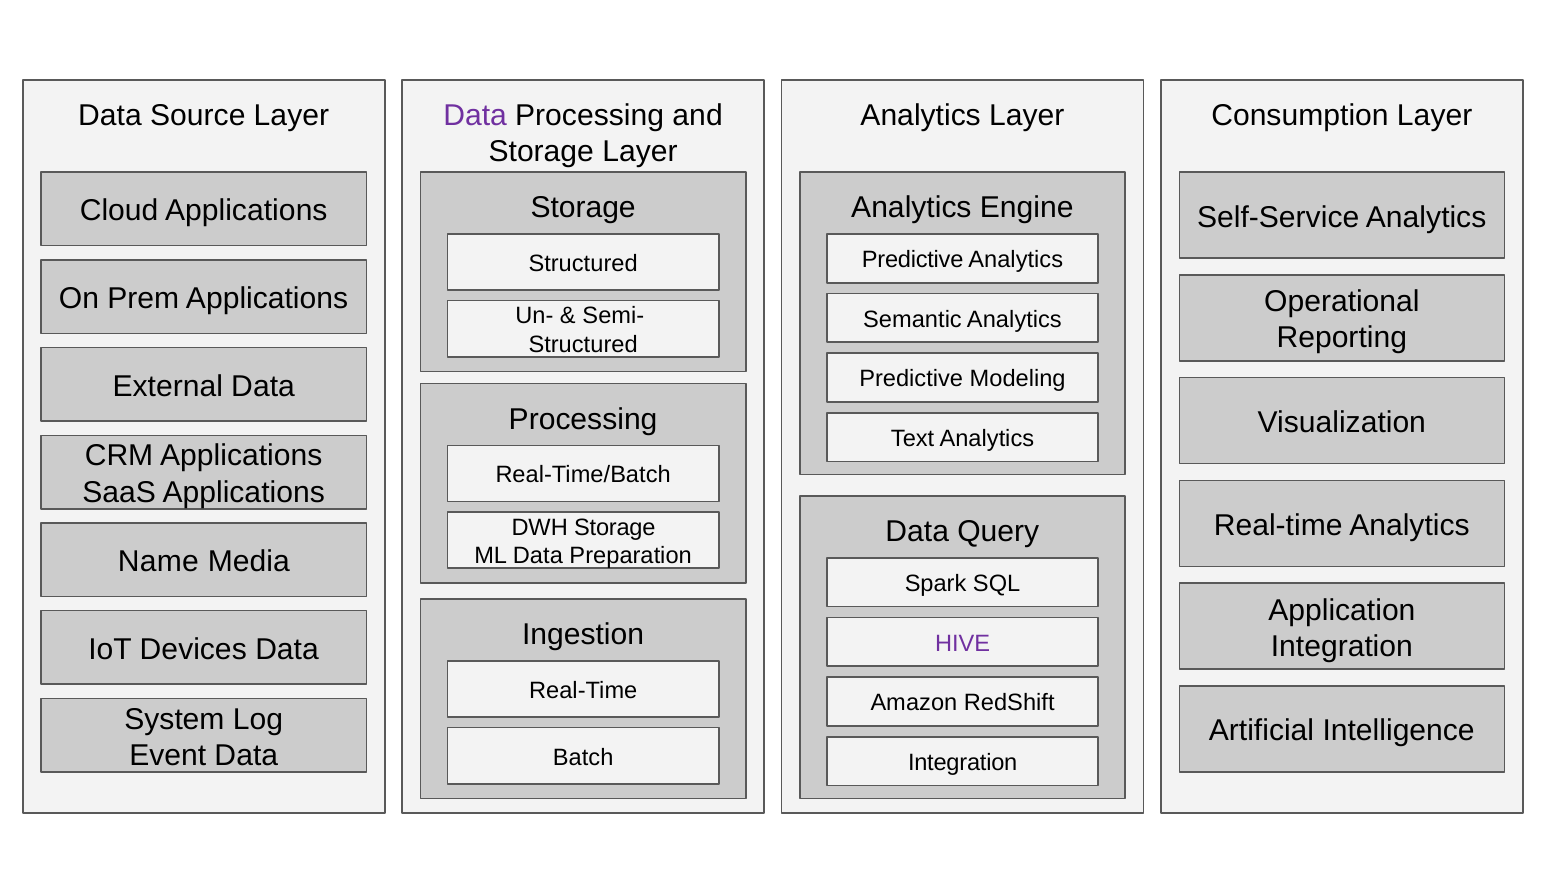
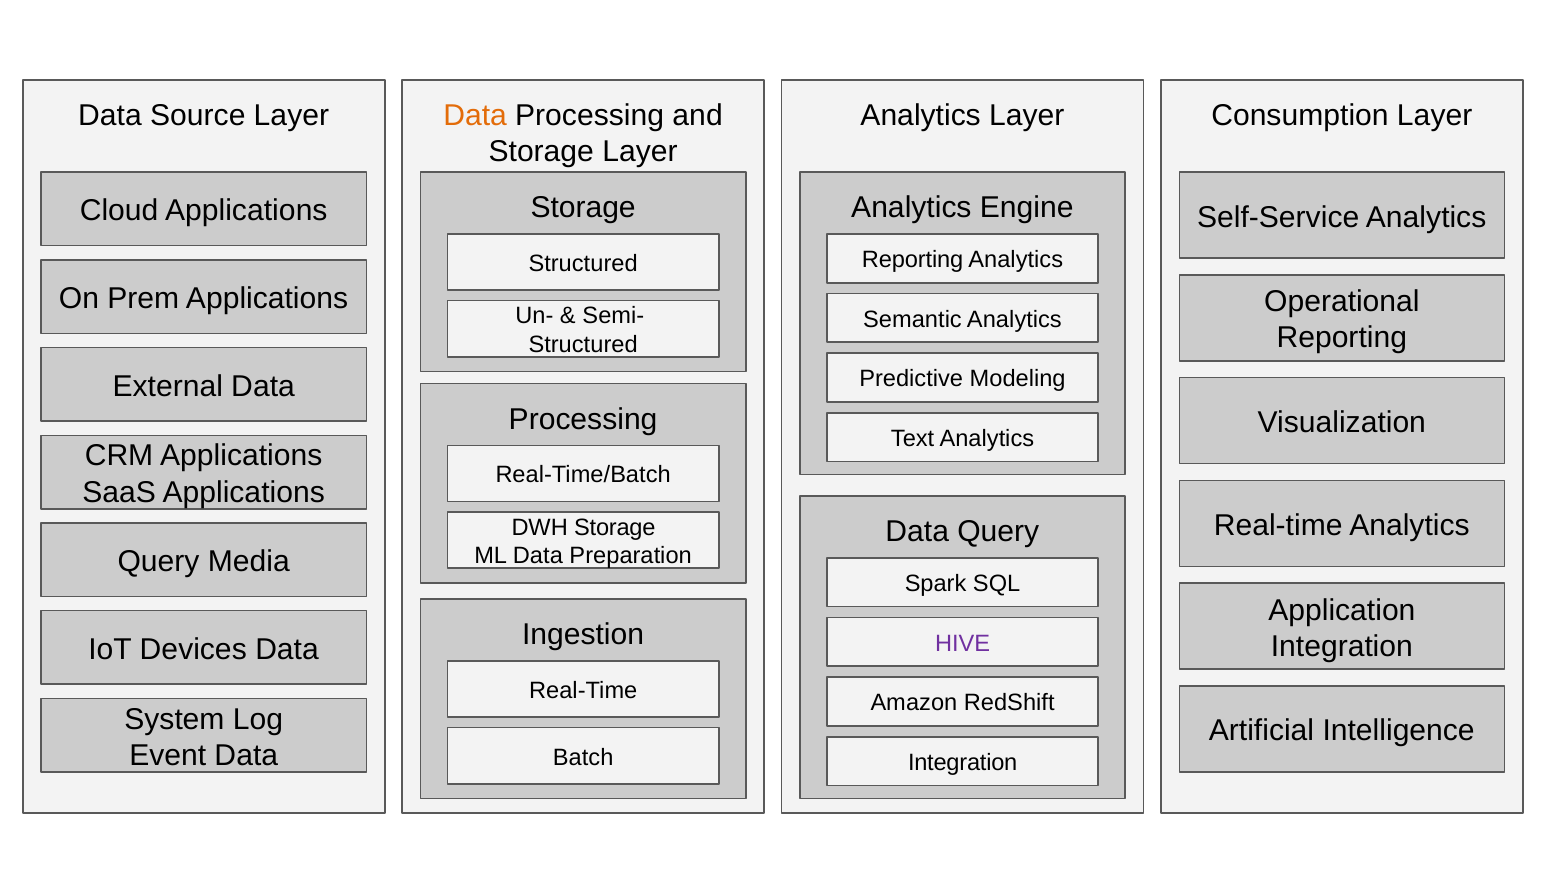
Data at (475, 116) colour: purple -> orange
Predictive at (913, 260): Predictive -> Reporting
Name at (158, 562): Name -> Query
